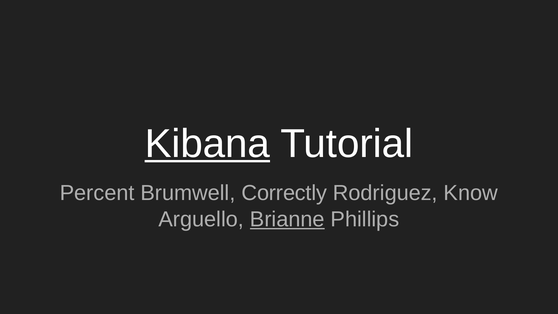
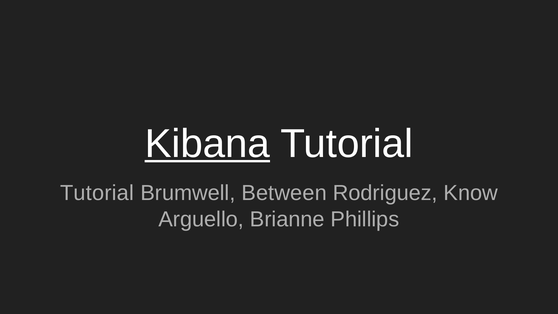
Percent at (97, 193): Percent -> Tutorial
Correctly: Correctly -> Between
Brianne underline: present -> none
